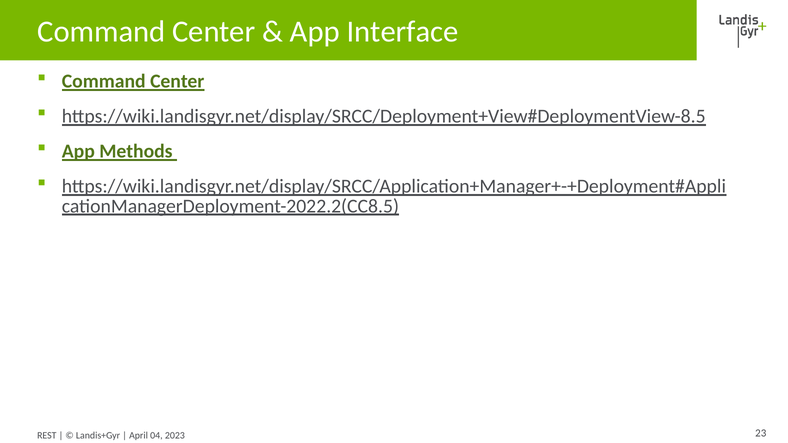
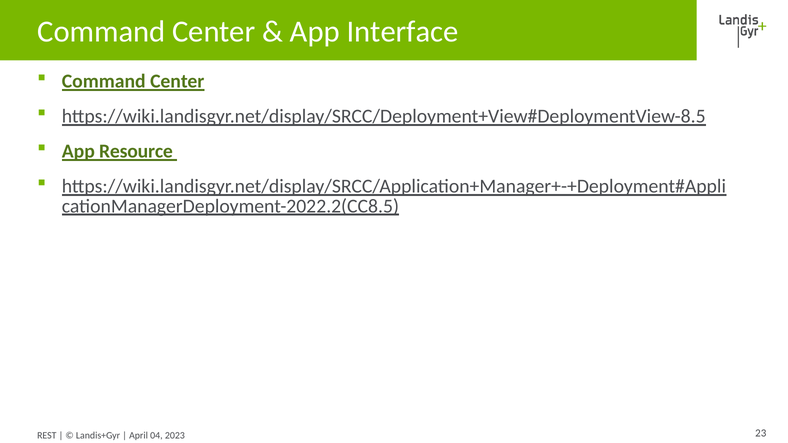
Methods: Methods -> Resource
